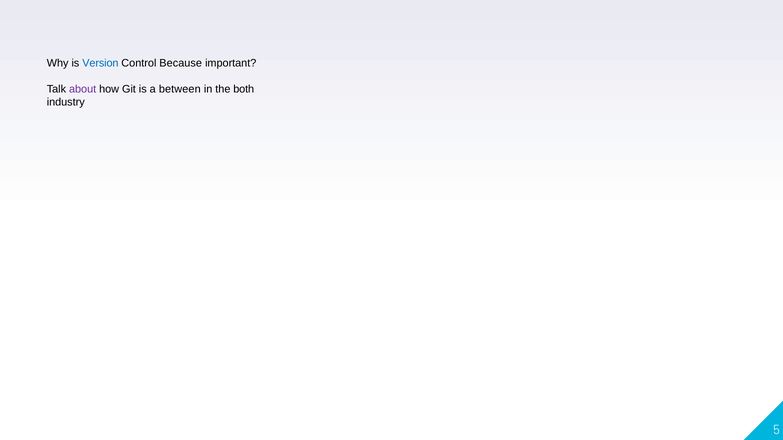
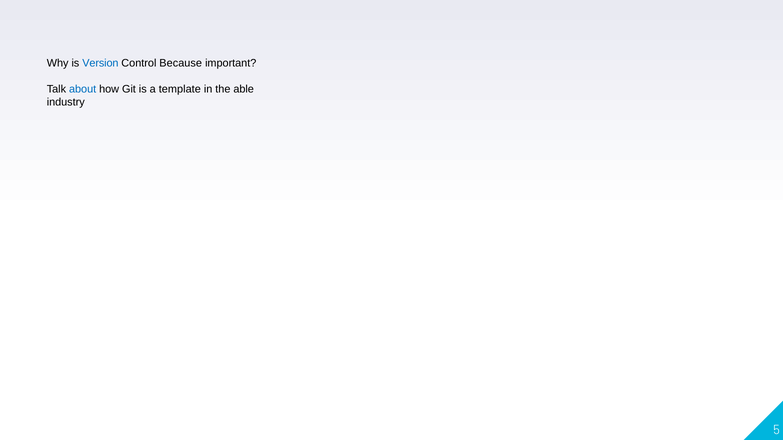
about colour: purple -> blue
between: between -> template
both: both -> able
